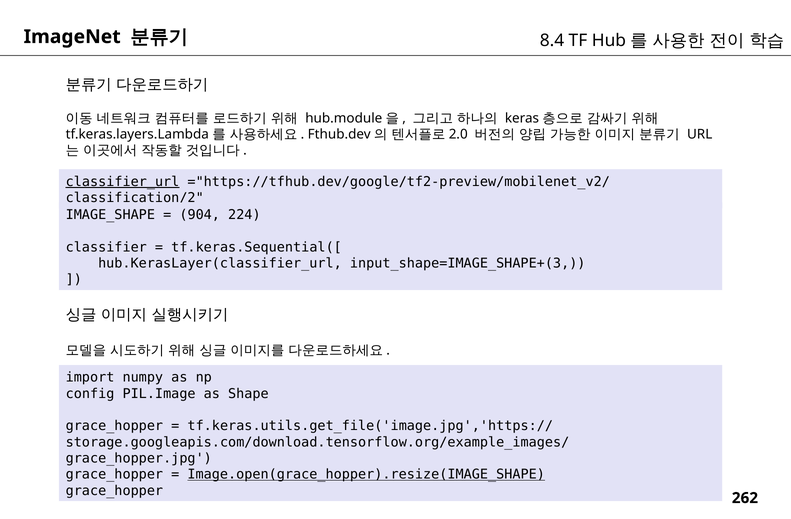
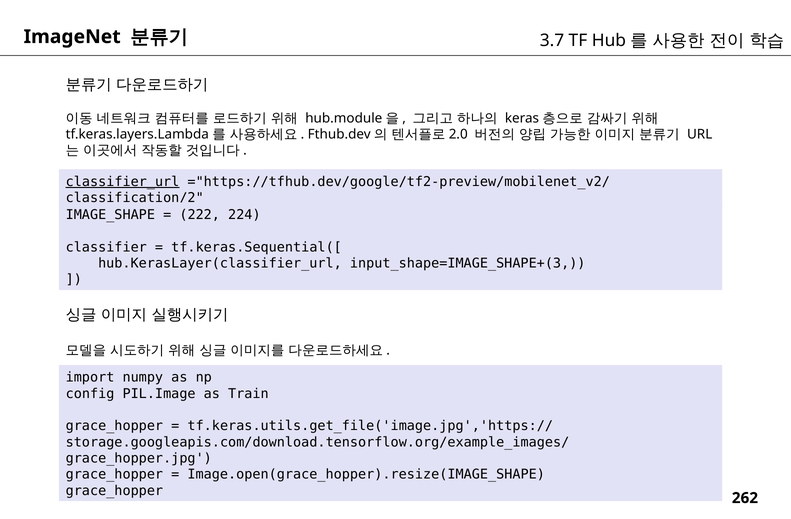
8.4: 8.4 -> 3.7
904: 904 -> 222
Shape: Shape -> Train
Image.open(grace_hopper).resize(IMAGE_SHAPE underline: present -> none
